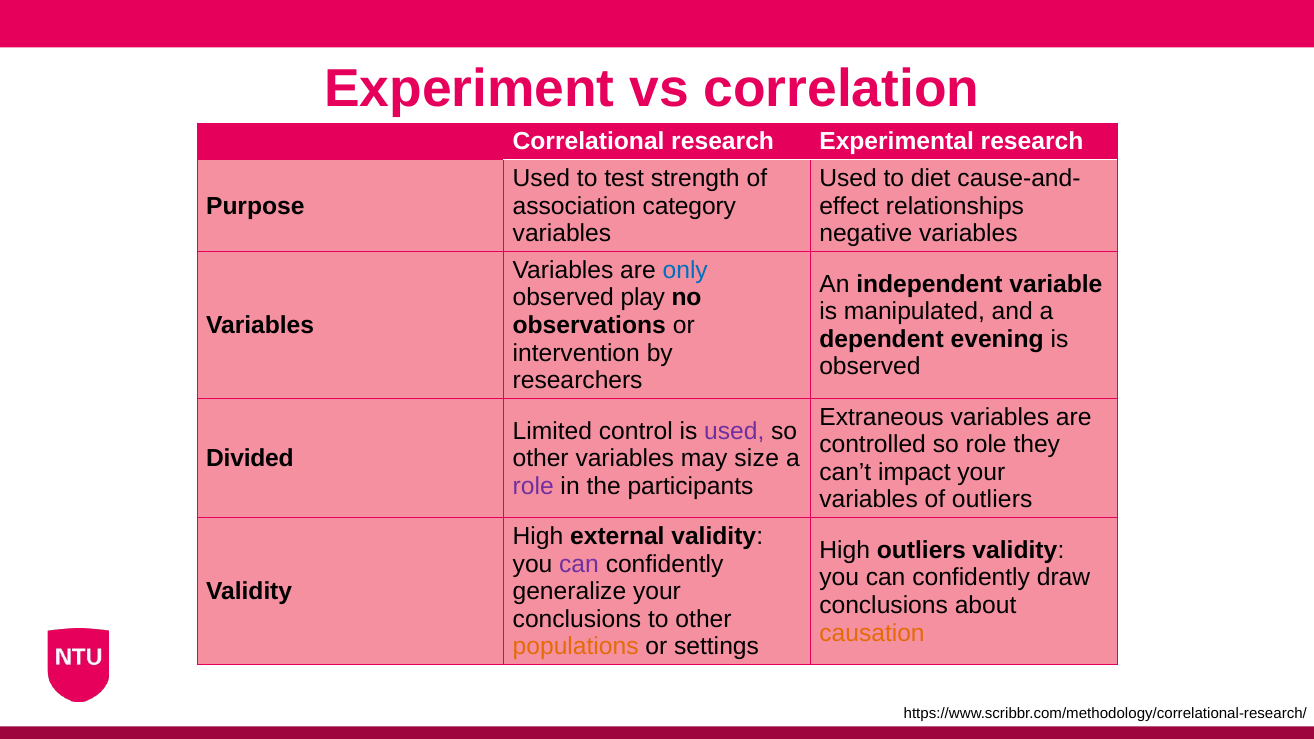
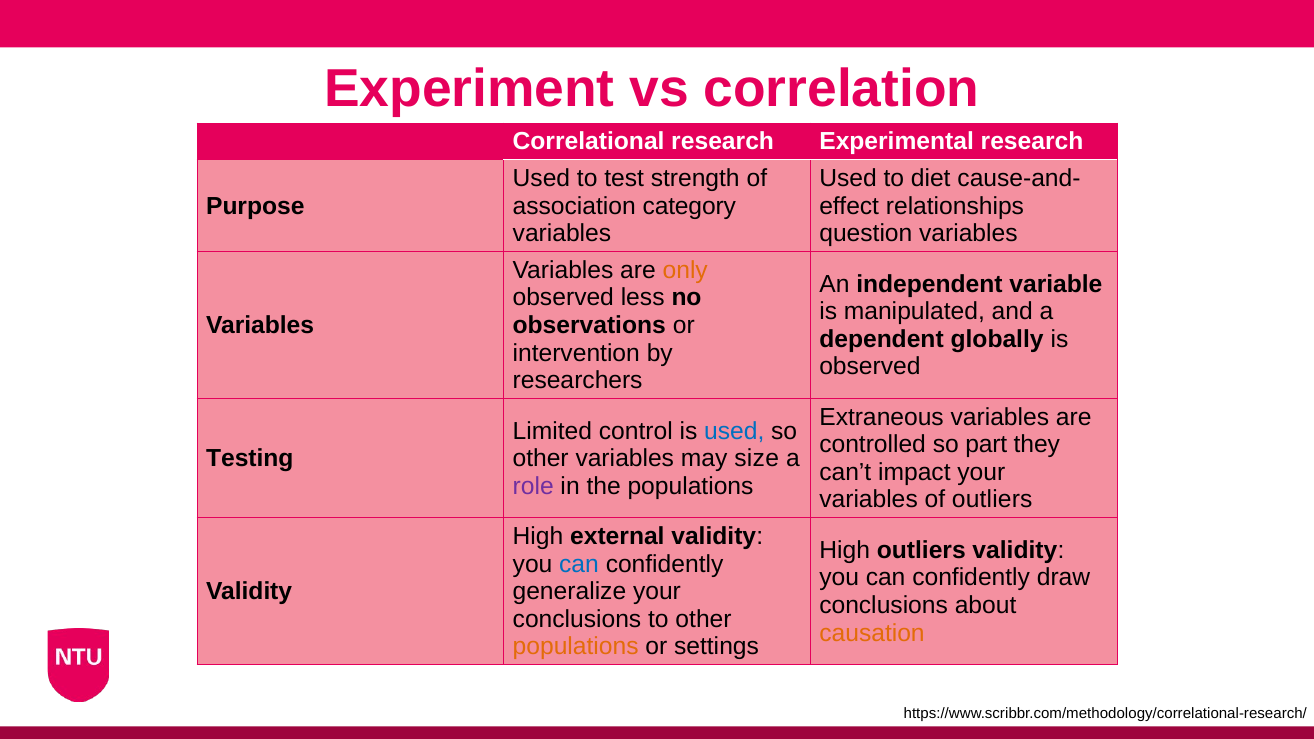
negative: negative -> question
only colour: blue -> orange
play: play -> less
evening: evening -> globally
used at (734, 431) colour: purple -> blue
so role: role -> part
Divided: Divided -> Testing
the participants: participants -> populations
can at (579, 564) colour: purple -> blue
